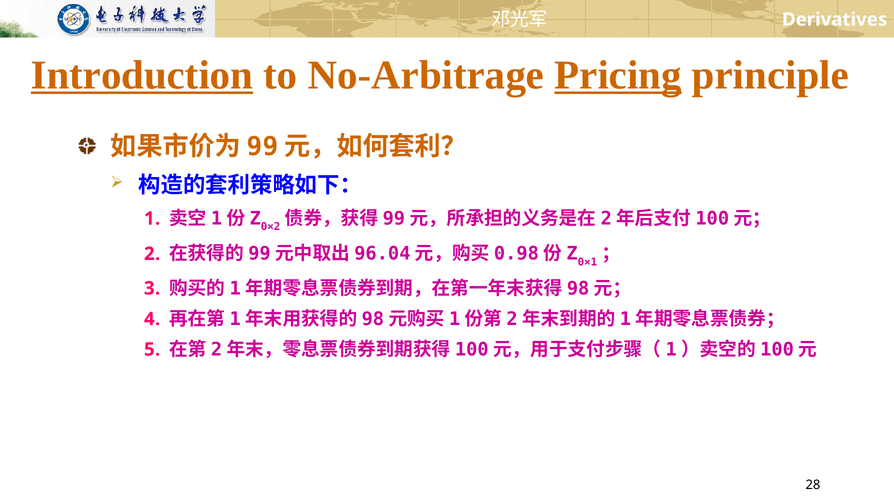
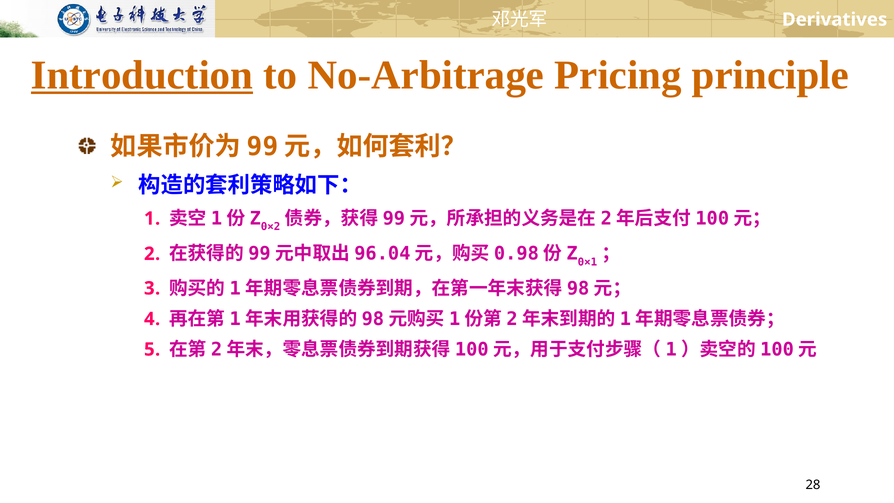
Pricing underline: present -> none
